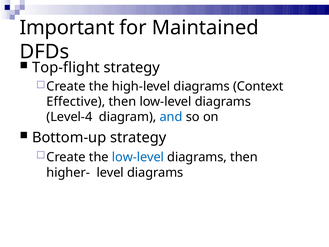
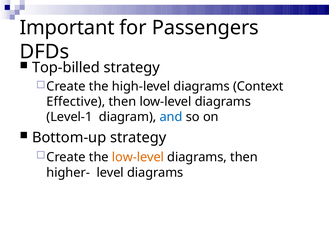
Maintained: Maintained -> Passengers
Top-flight: Top-flight -> Top-billed
Level-4: Level-4 -> Level-1
low-level at (138, 157) colour: blue -> orange
